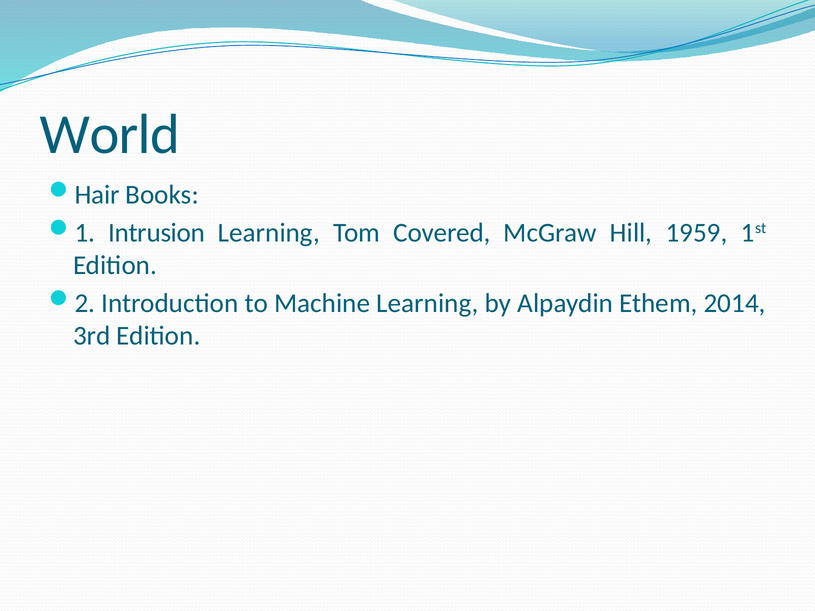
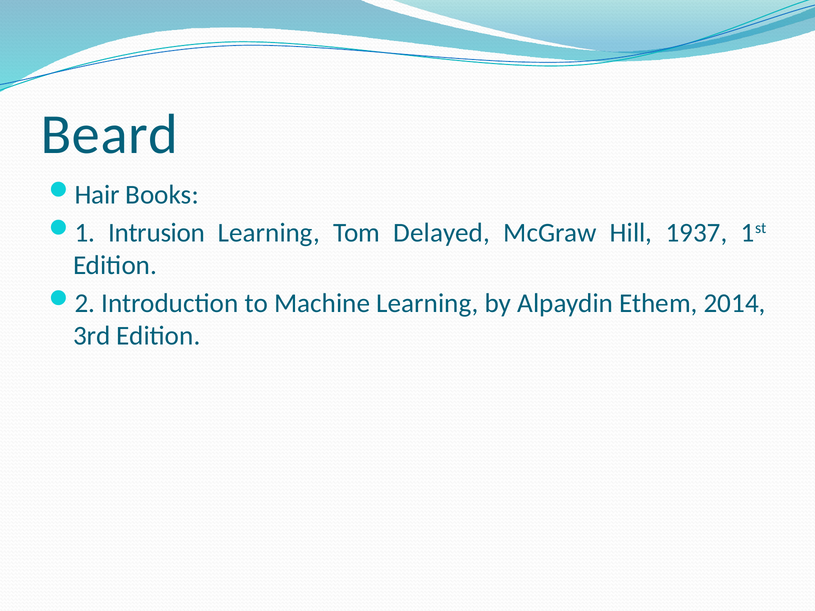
World: World -> Beard
Covered: Covered -> Delayed
1959: 1959 -> 1937
